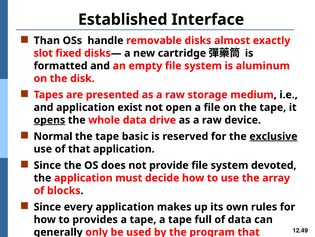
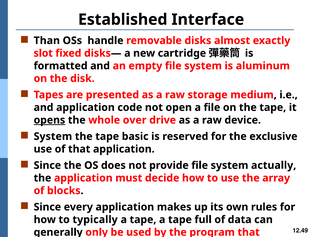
exist: exist -> code
whole data: data -> over
Normal at (53, 136): Normal -> System
exclusive underline: present -> none
devoted: devoted -> actually
provides: provides -> typically
